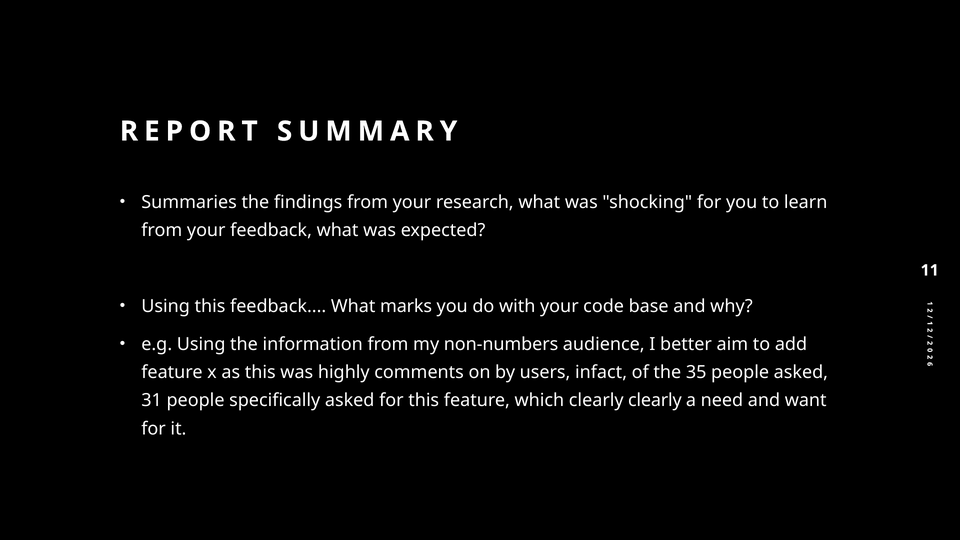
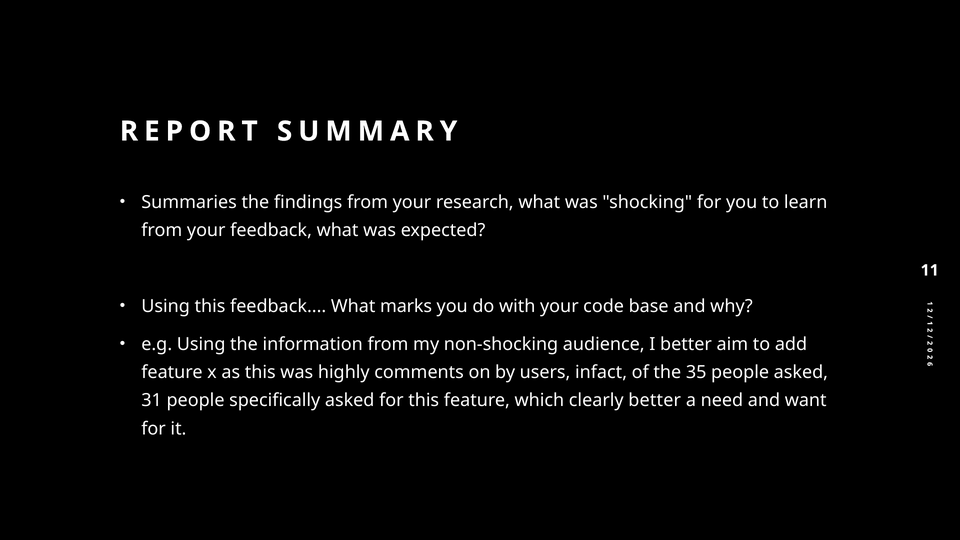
non-numbers: non-numbers -> non-shocking
clearly clearly: clearly -> better
